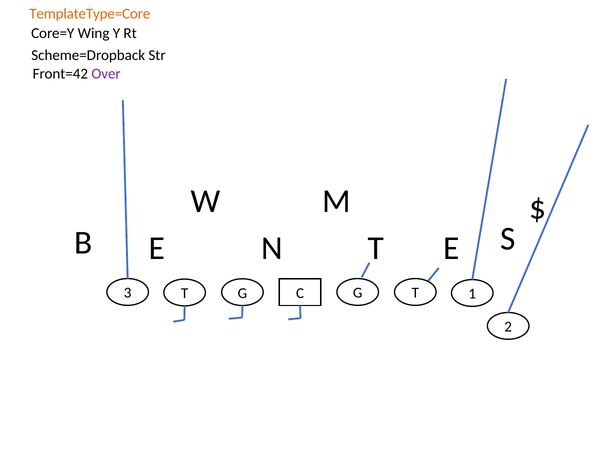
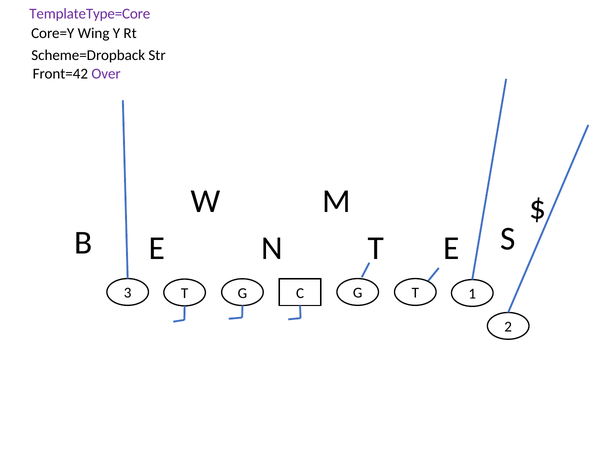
TemplateType=Core colour: orange -> purple
